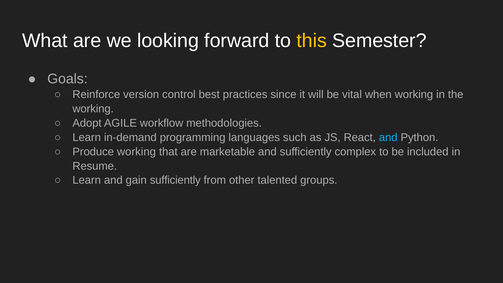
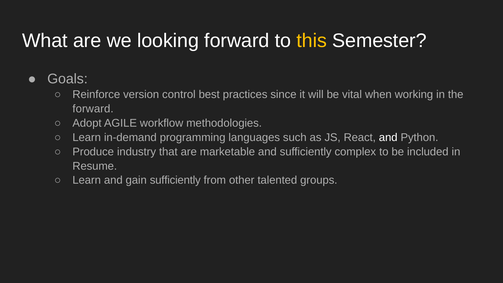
working at (93, 109): working -> forward
and at (388, 137) colour: light blue -> white
Produce working: working -> industry
